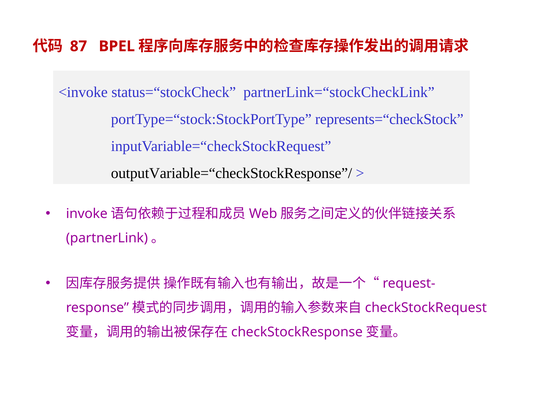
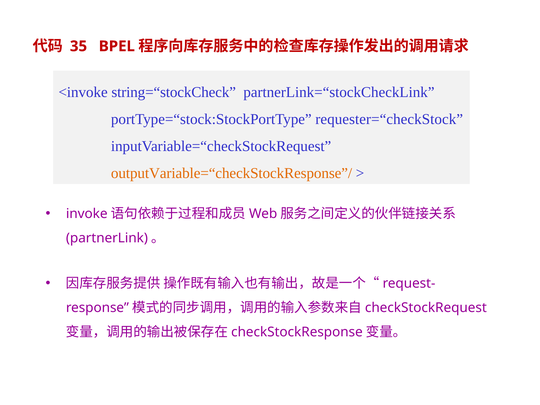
87: 87 -> 35
status=“stockCheck: status=“stockCheck -> string=“stockCheck
represents=“checkStock: represents=“checkStock -> requester=“checkStock
outputVariable=“checkStockResponse”/ colour: black -> orange
